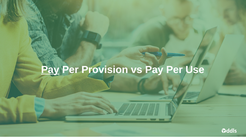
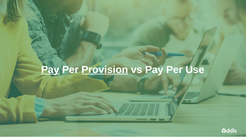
Provision underline: none -> present
